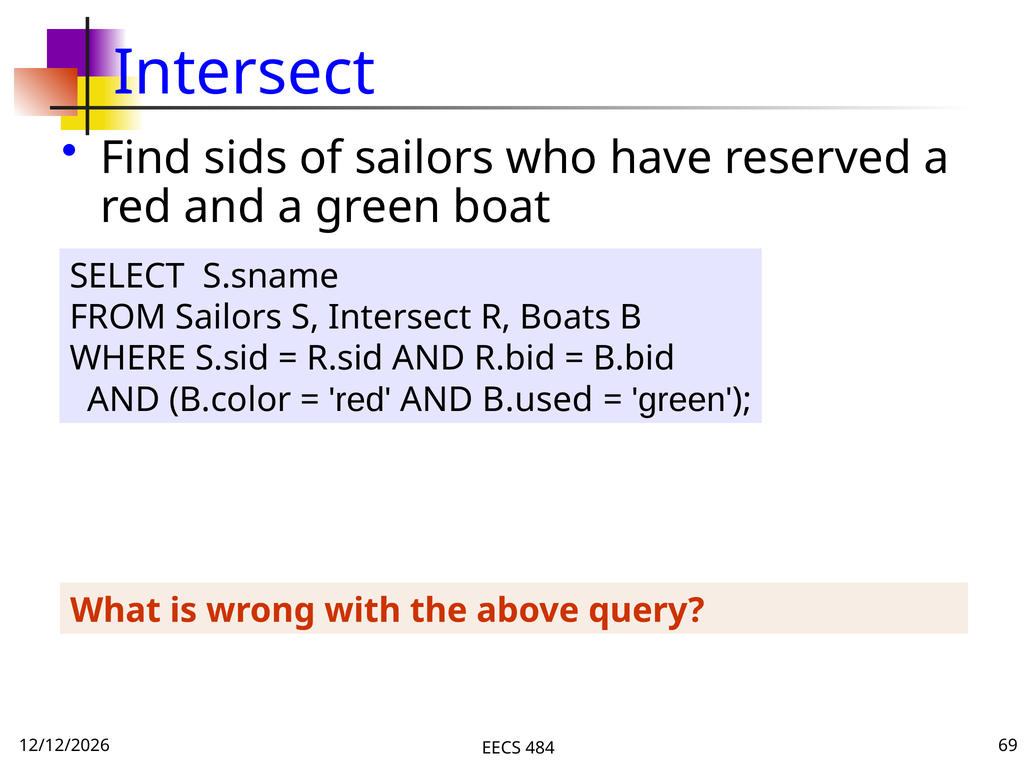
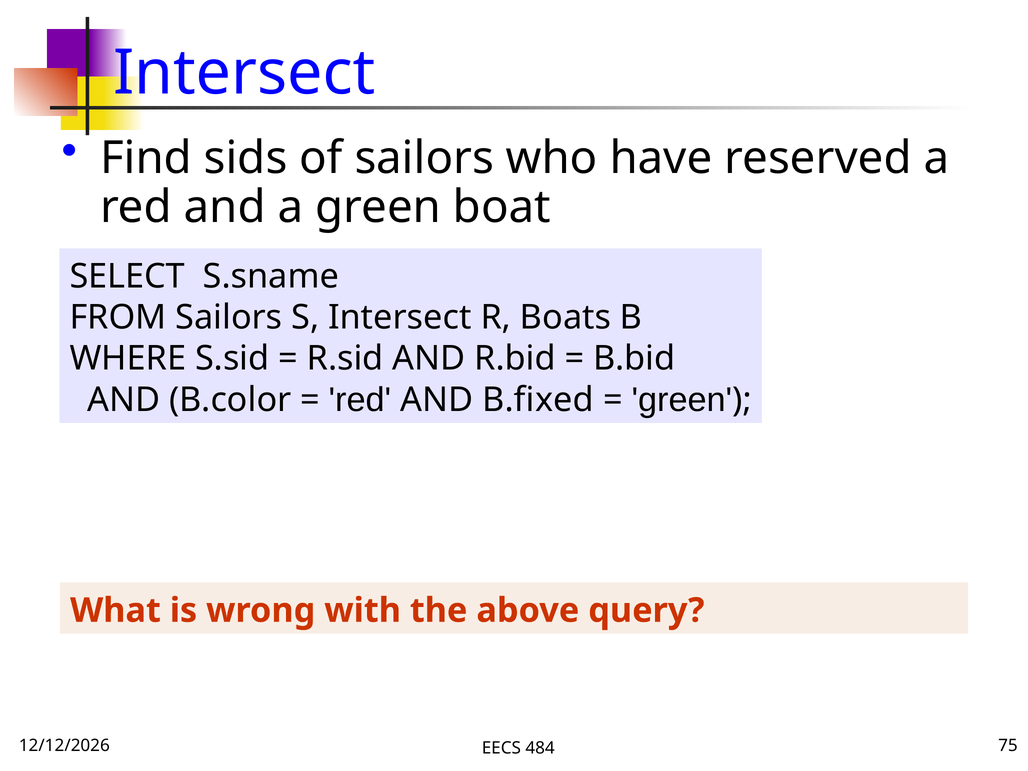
B.used: B.used -> B.fixed
69: 69 -> 75
